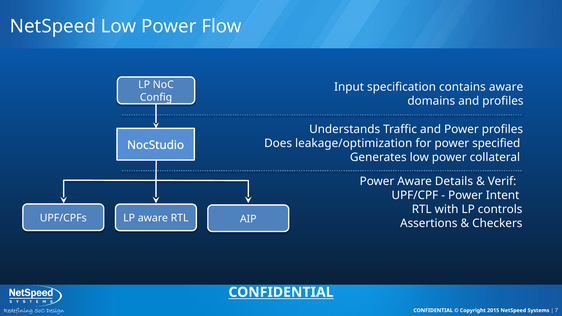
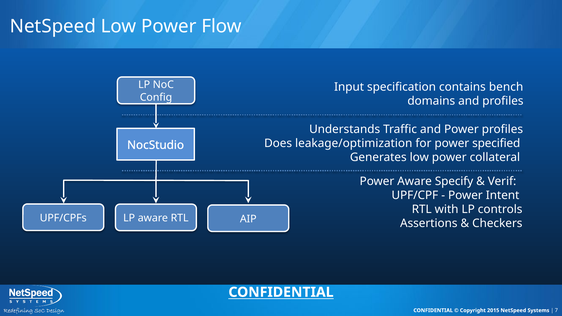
contains aware: aware -> bench
Details: Details -> Specify
